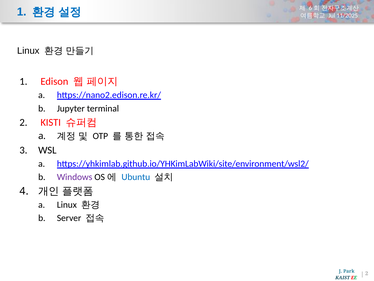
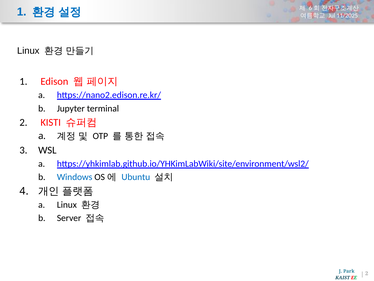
Windows colour: purple -> blue
